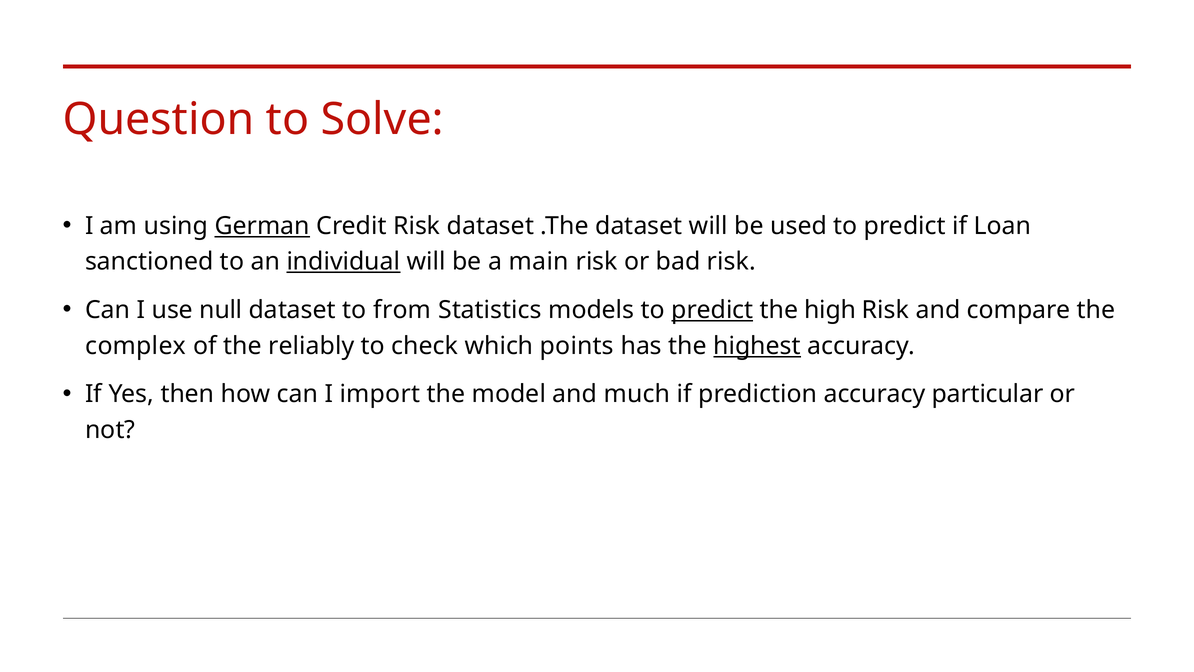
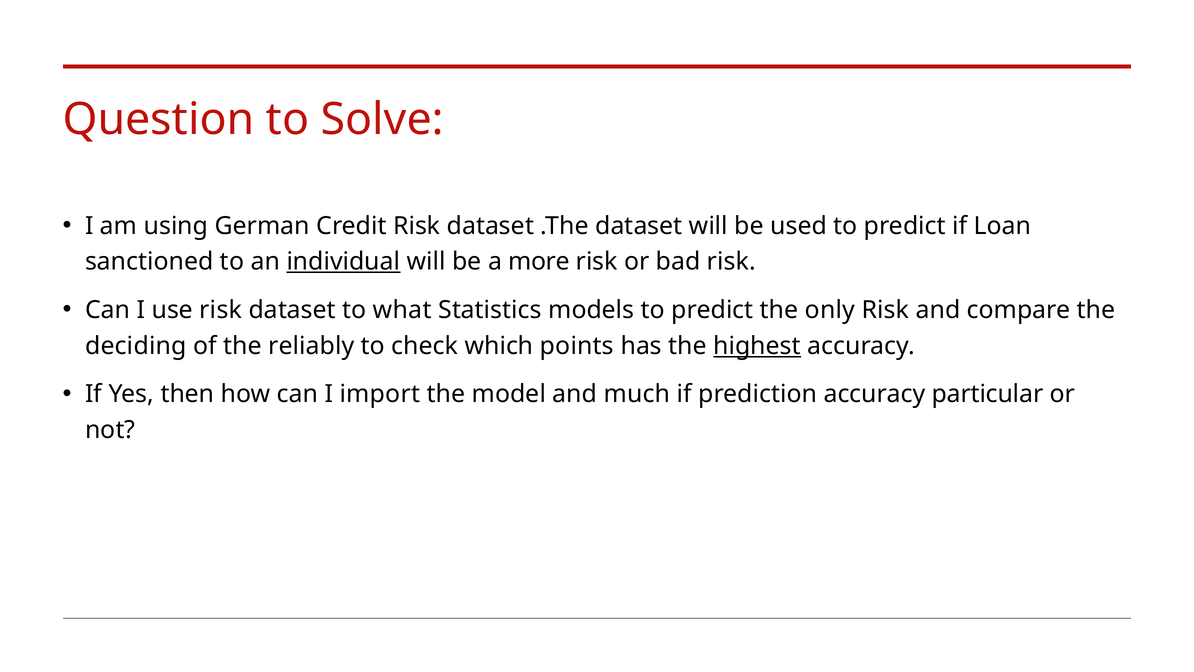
German underline: present -> none
main: main -> more
use null: null -> risk
from: from -> what
predict at (712, 310) underline: present -> none
high: high -> only
complex: complex -> deciding
